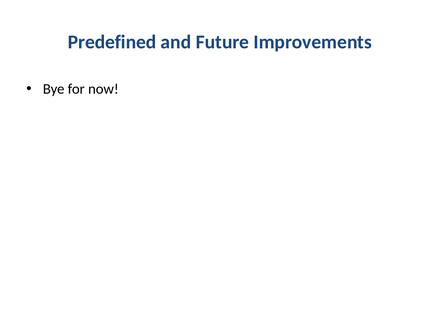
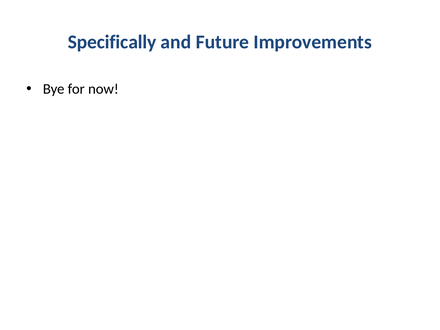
Predefined: Predefined -> Specifically
